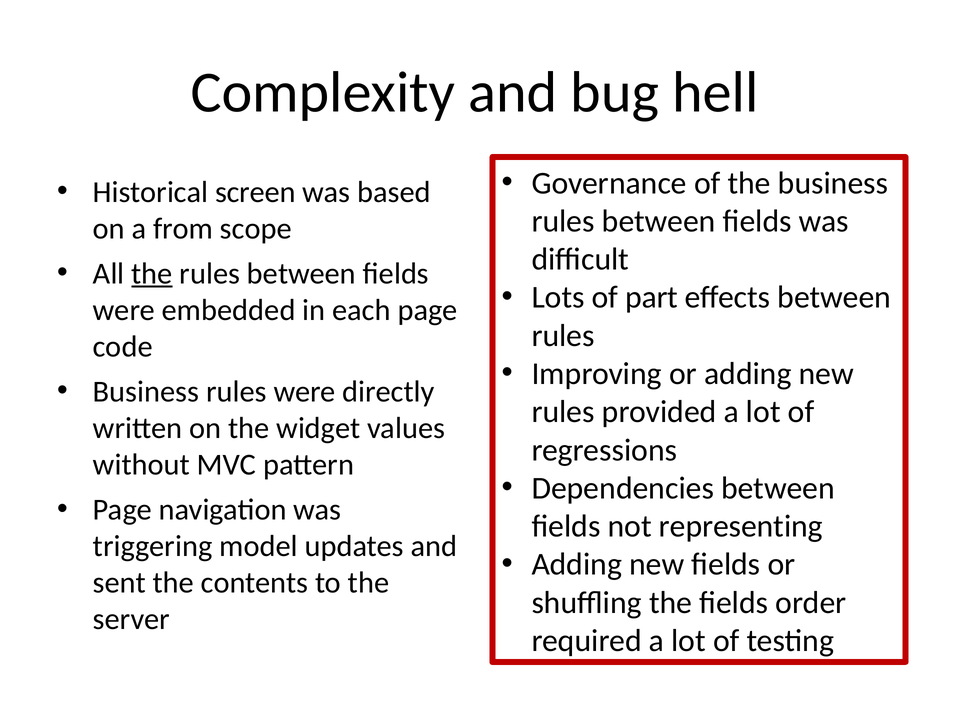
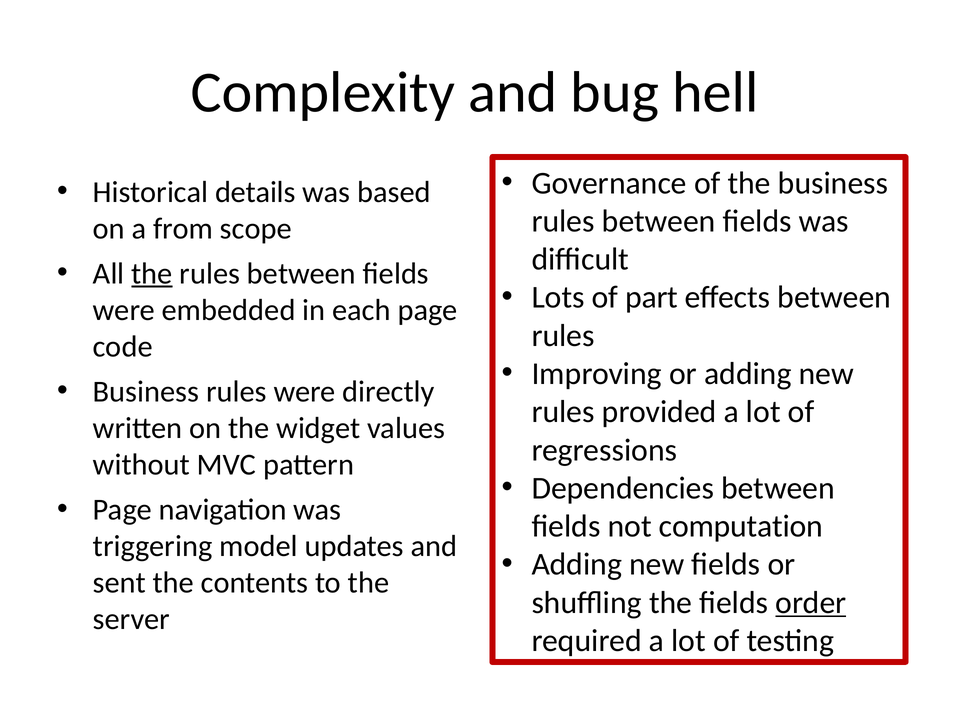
screen: screen -> details
representing: representing -> computation
order underline: none -> present
